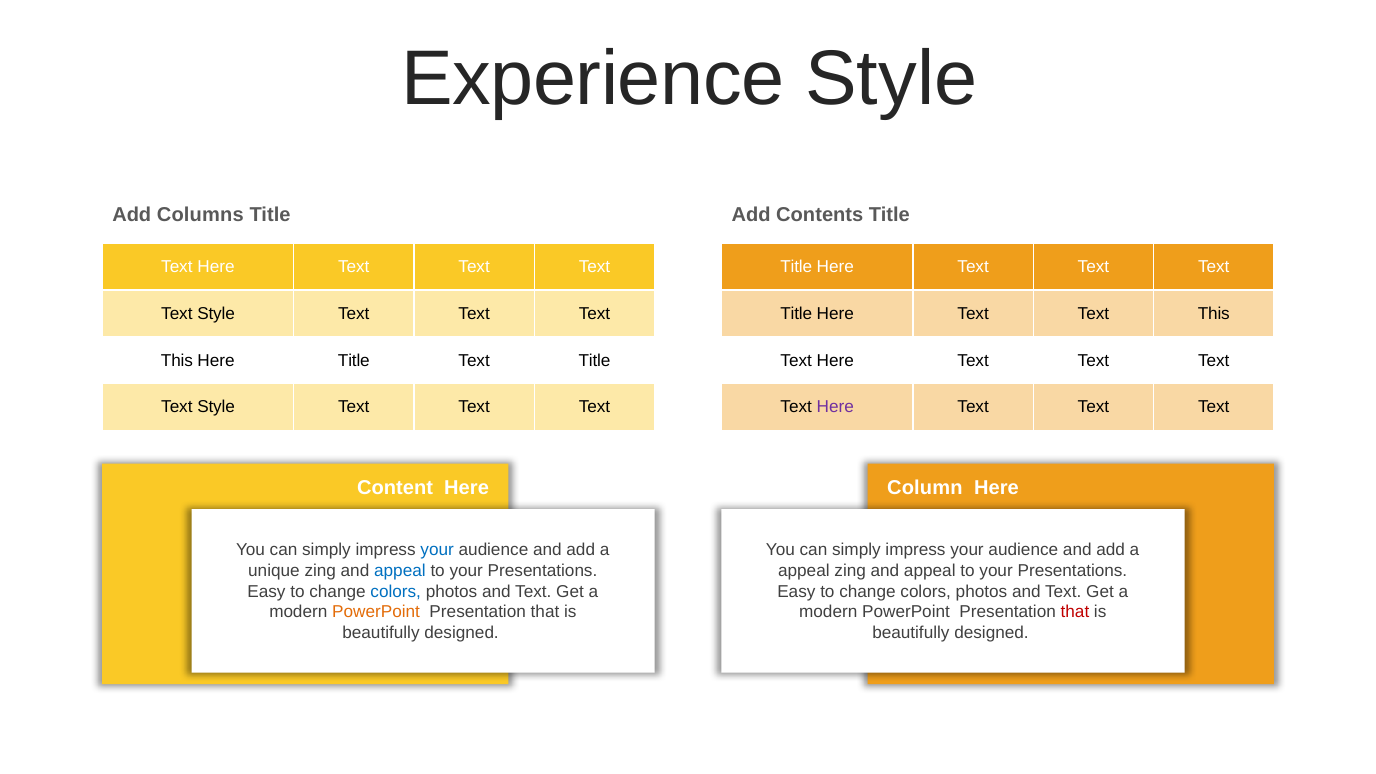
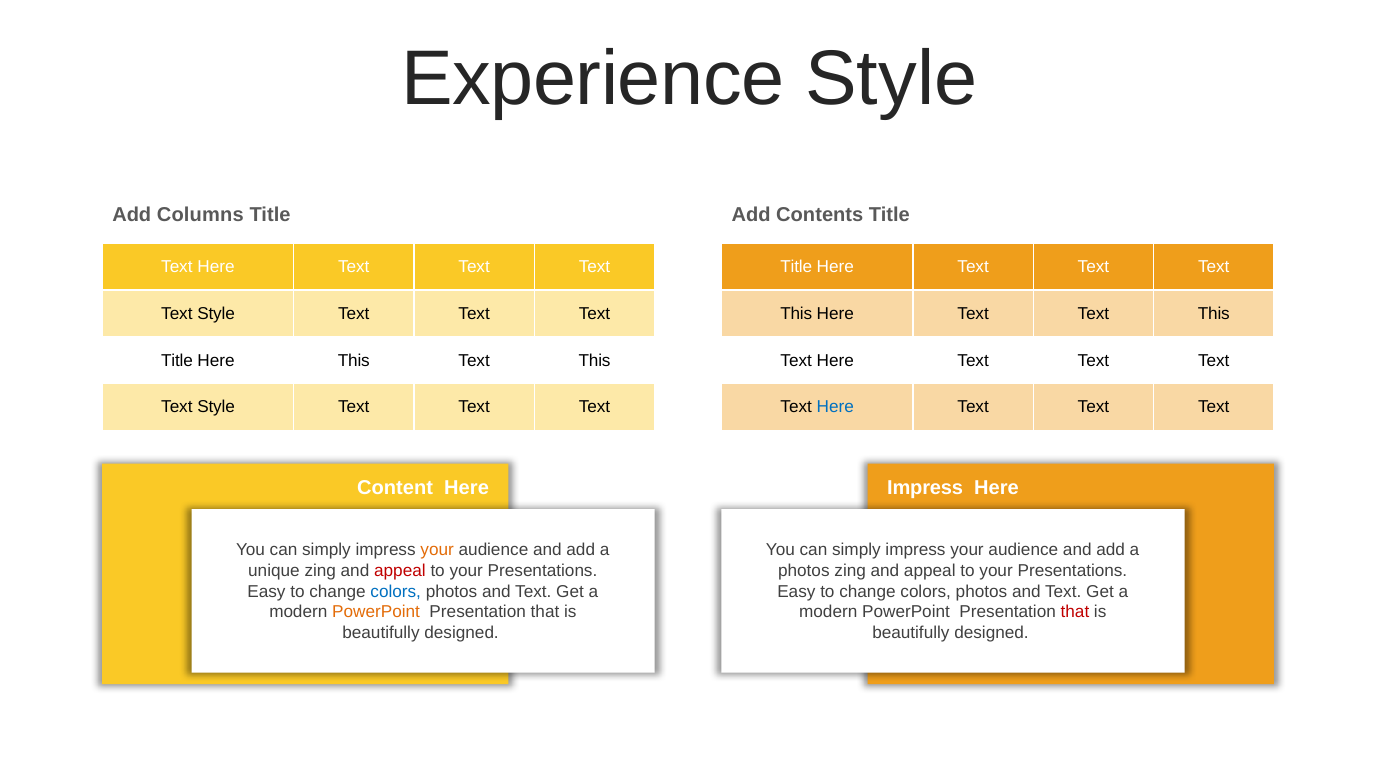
Title at (796, 314): Title -> This
This at (177, 360): This -> Title
Here Title: Title -> This
Title at (595, 360): Title -> This
Here at (835, 407) colour: purple -> blue
Here Column: Column -> Impress
your at (437, 550) colour: blue -> orange
appeal at (400, 571) colour: blue -> red
appeal at (804, 571): appeal -> photos
